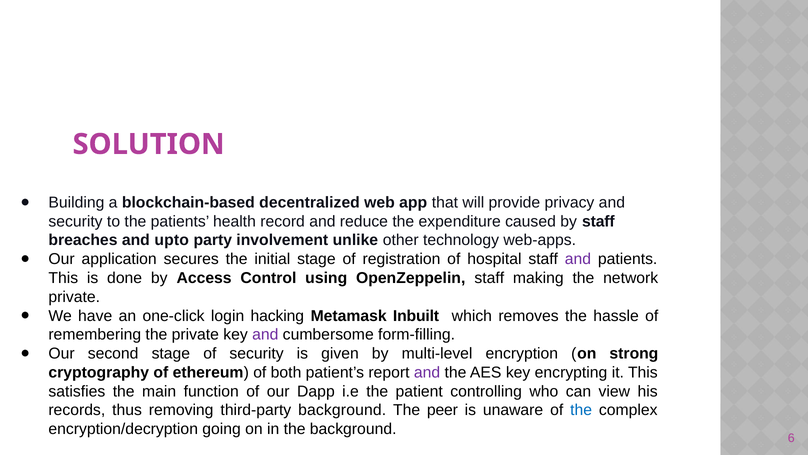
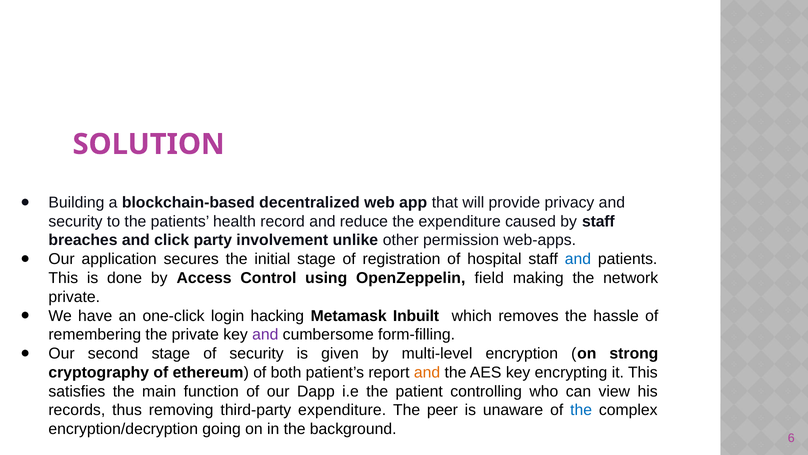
upto: upto -> click
technology: technology -> permission
and at (578, 259) colour: purple -> blue
OpenZeppelin staff: staff -> field
and at (427, 372) colour: purple -> orange
third-party background: background -> expenditure
